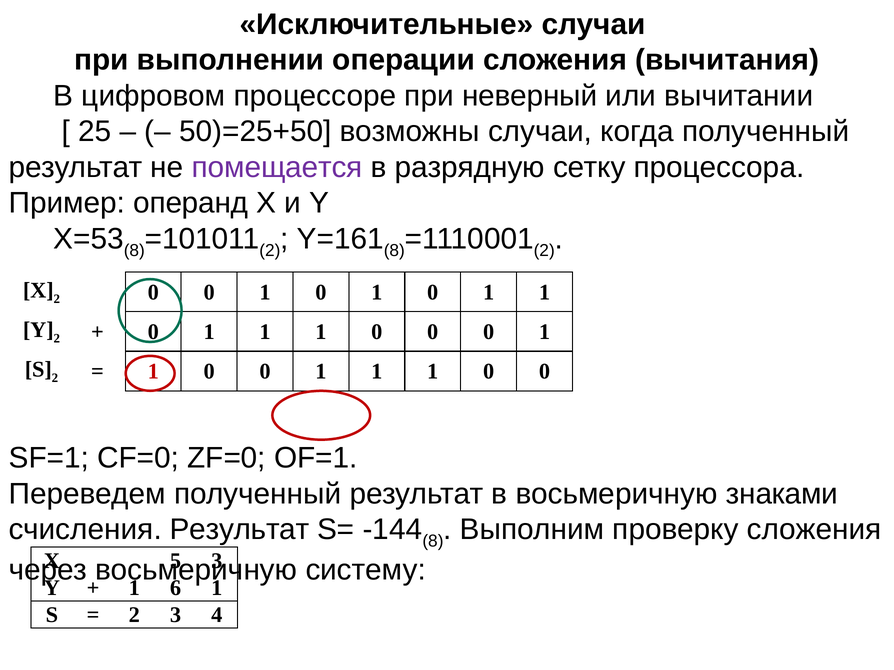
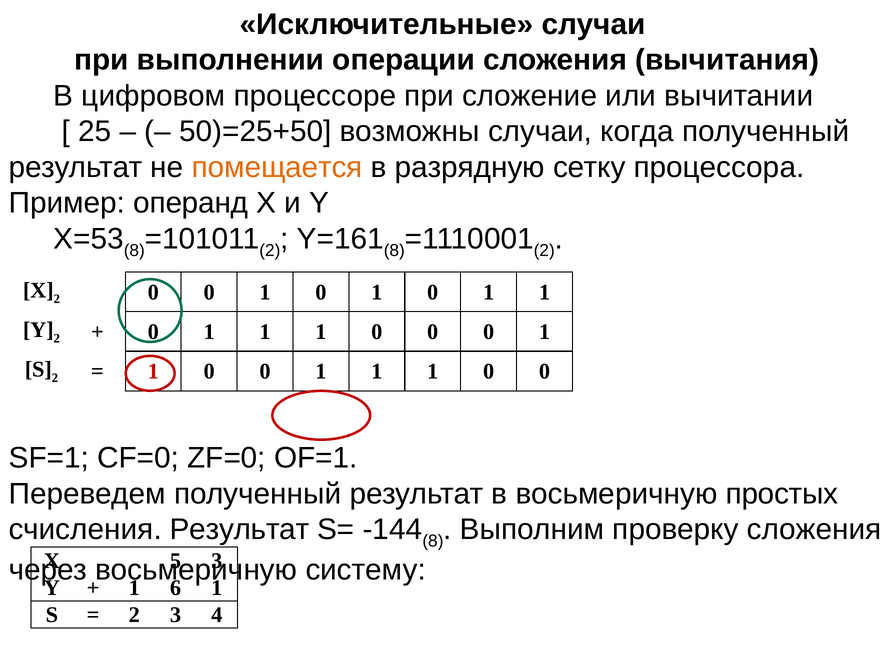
неверный: неверный -> сложение
помещается colour: purple -> orange
знаками: знаками -> простых
